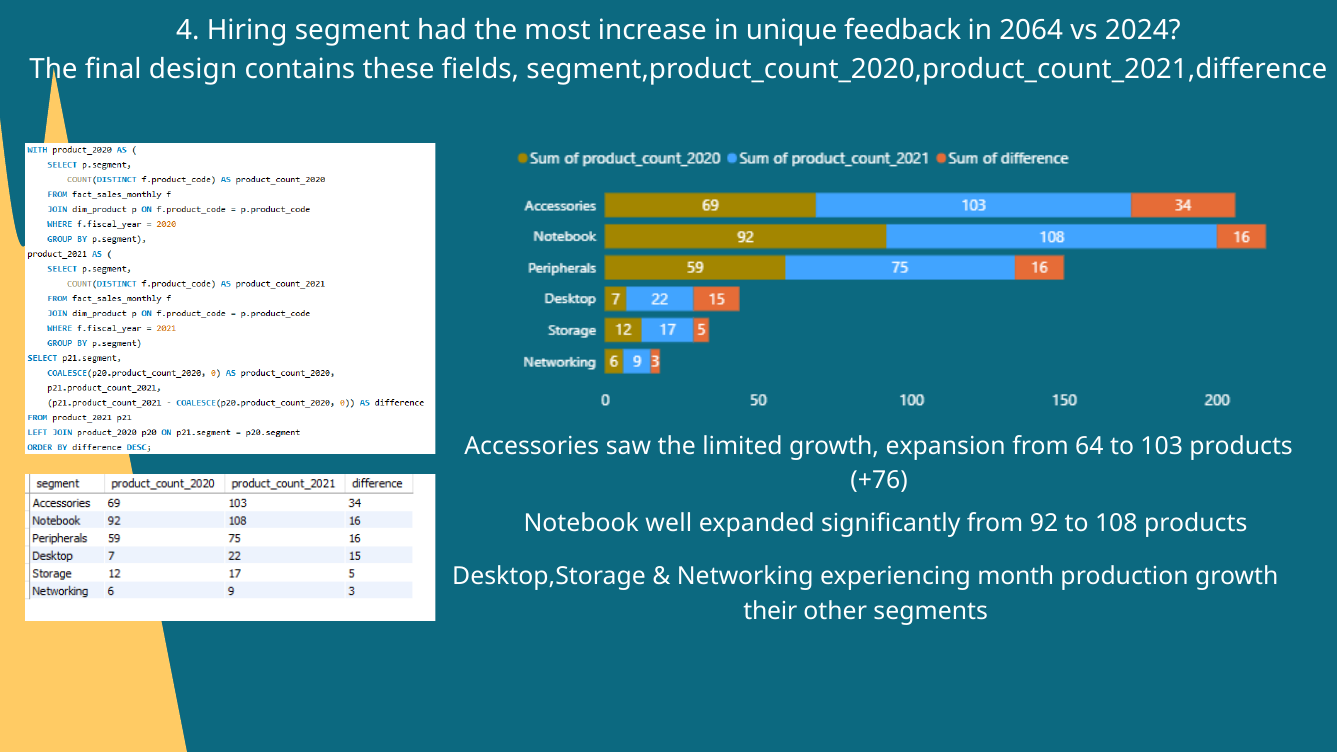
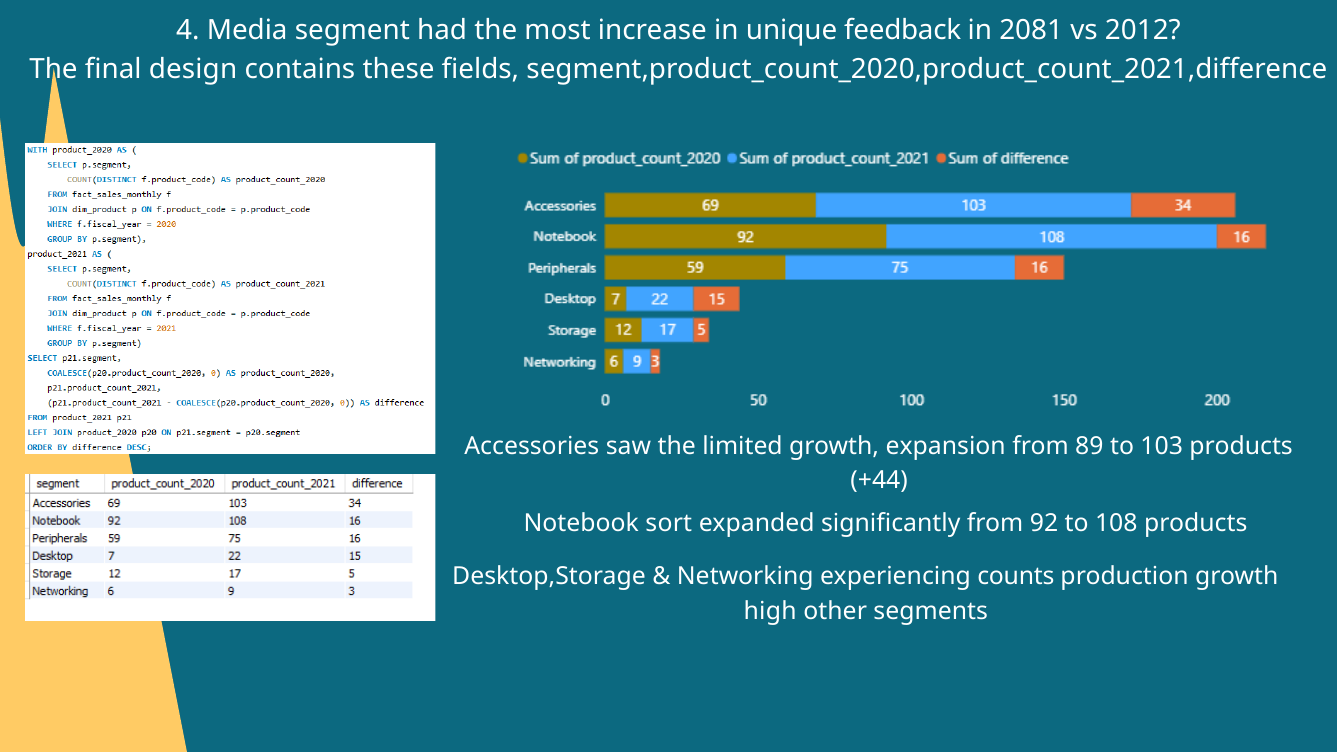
Hiring: Hiring -> Media
2064: 2064 -> 2081
2024: 2024 -> 2012
64: 64 -> 89
+76: +76 -> +44
well: well -> sort
month: month -> counts
their: their -> high
